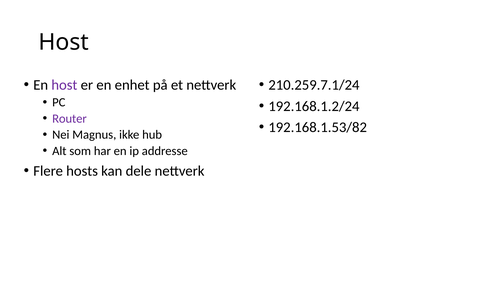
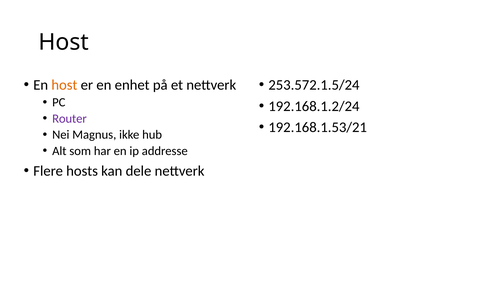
host at (64, 85) colour: purple -> orange
210.259.7.1/24: 210.259.7.1/24 -> 253.572.1.5/24
192.168.1.53/82: 192.168.1.53/82 -> 192.168.1.53/21
